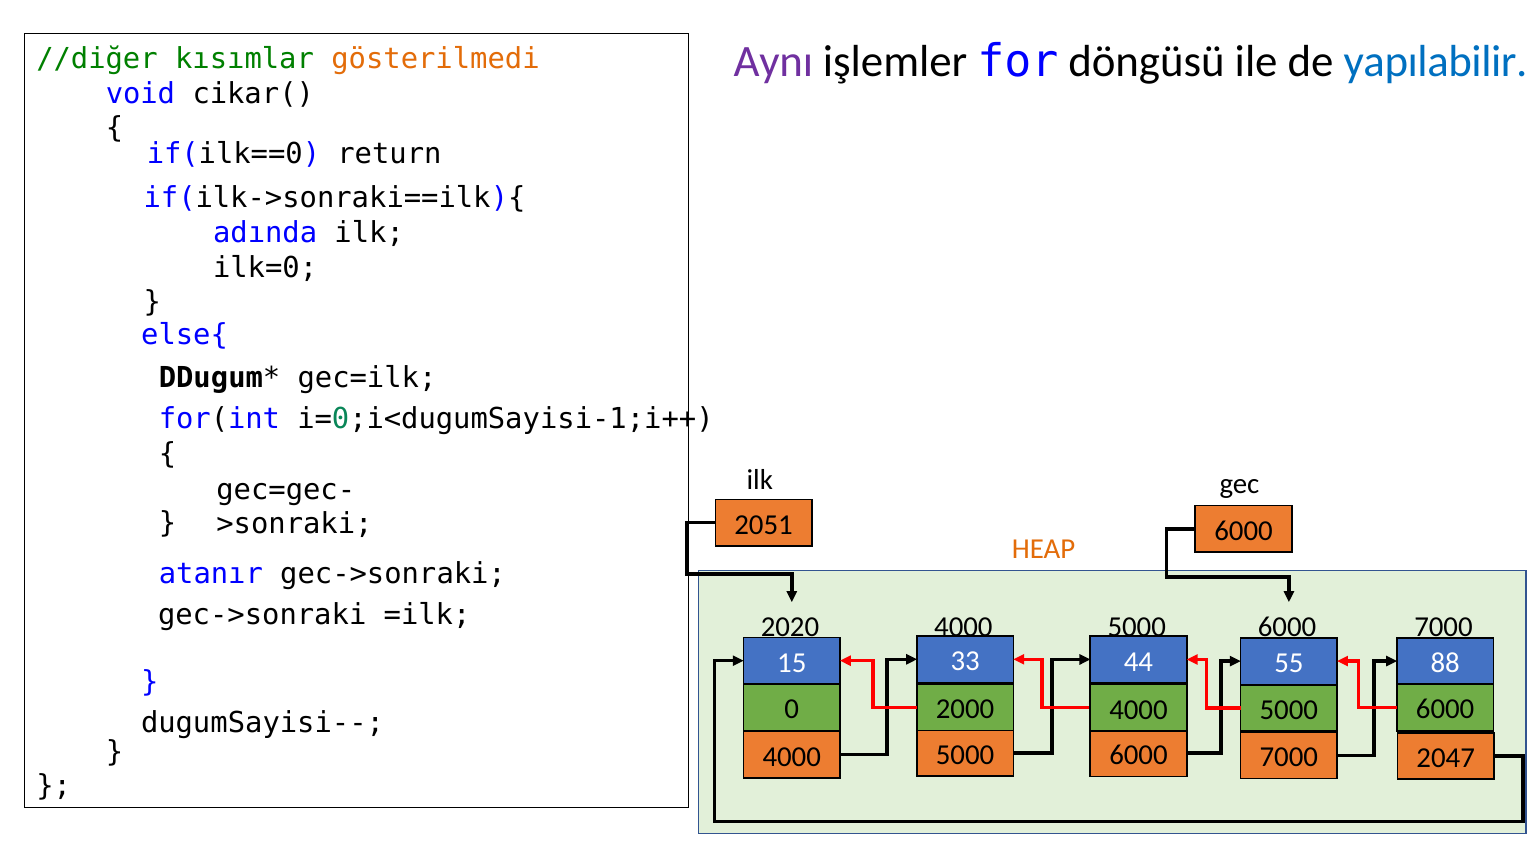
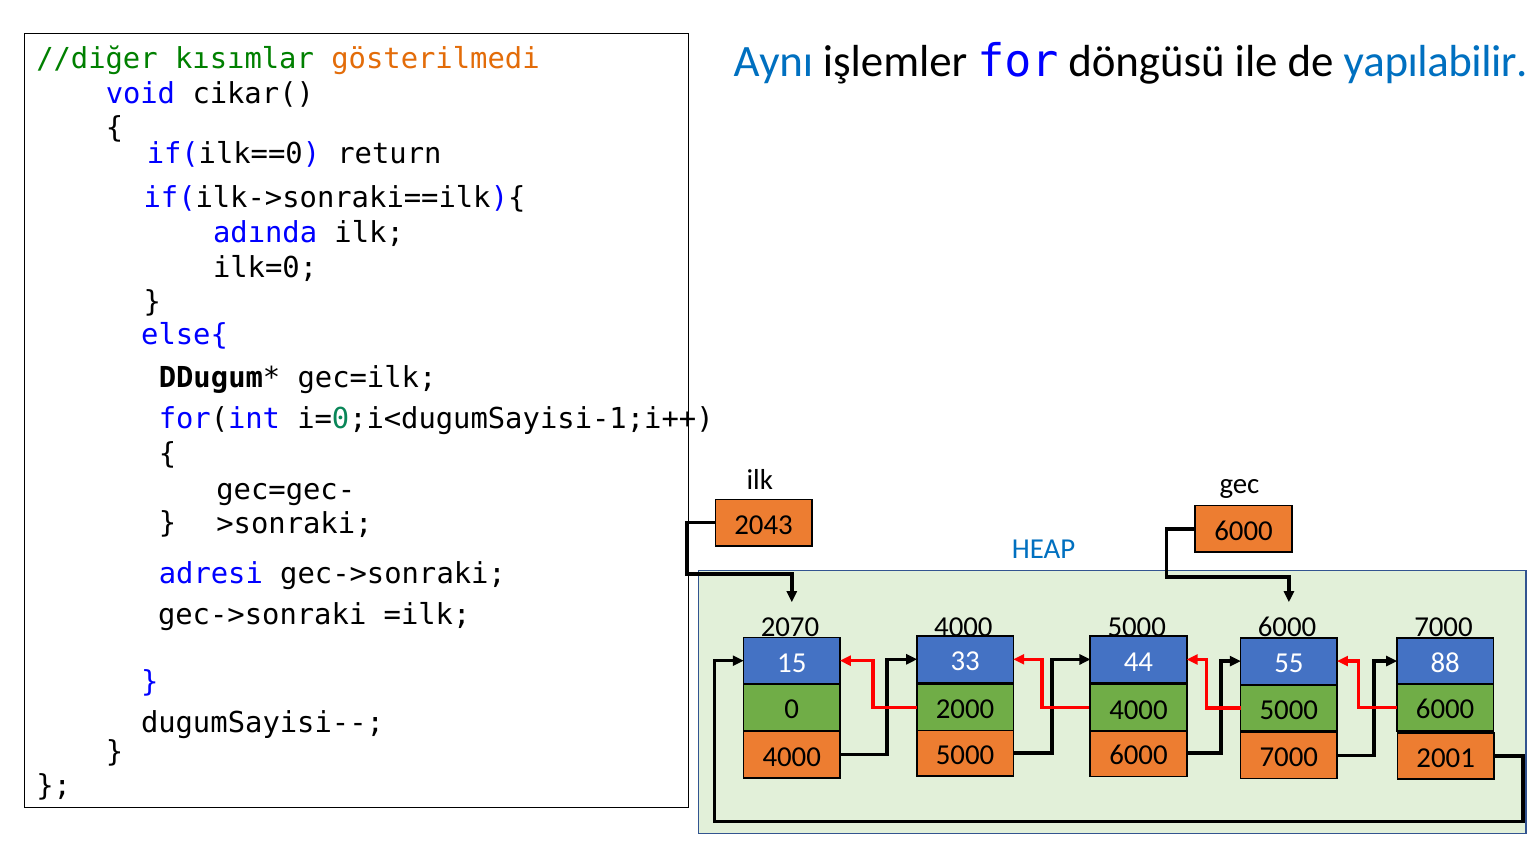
Aynı colour: purple -> blue
2051: 2051 -> 2043
HEAP colour: orange -> blue
atanır: atanır -> adresi
2020: 2020 -> 2070
2047: 2047 -> 2001
